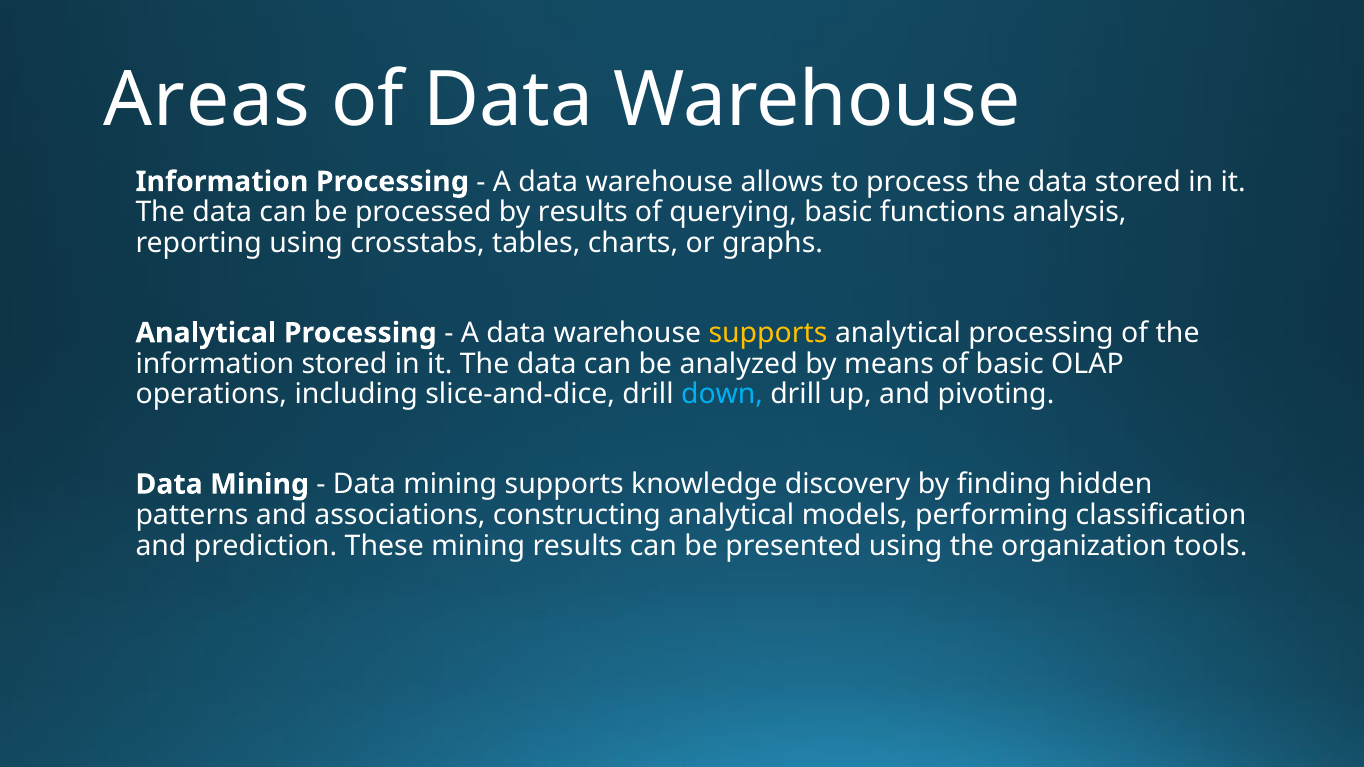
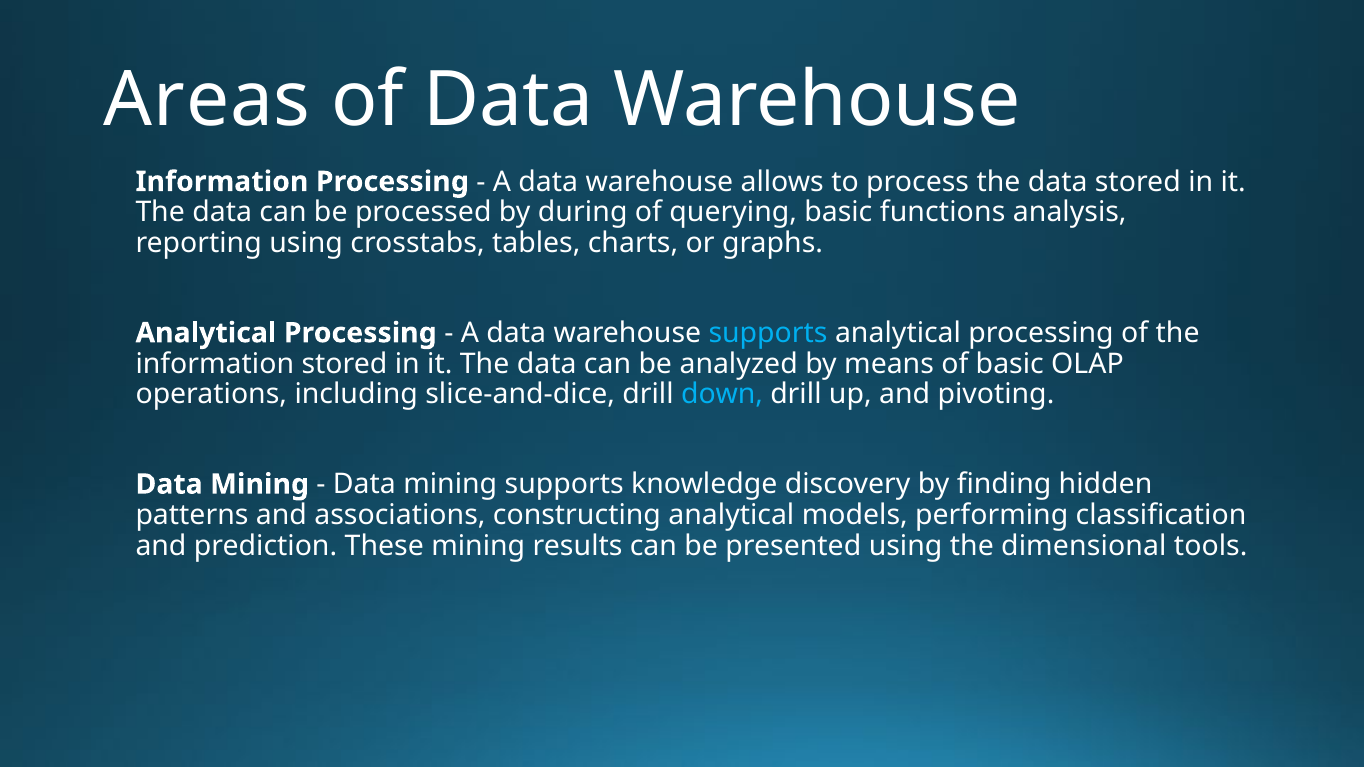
by results: results -> during
supports at (768, 333) colour: yellow -> light blue
organization: organization -> dimensional
